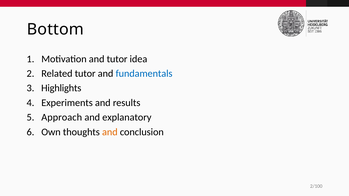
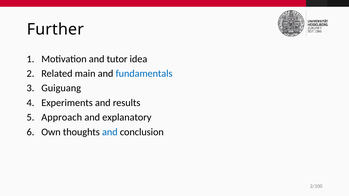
Bottom: Bottom -> Further
Related tutor: tutor -> main
Highlights: Highlights -> Guiguang
and at (110, 132) colour: orange -> blue
